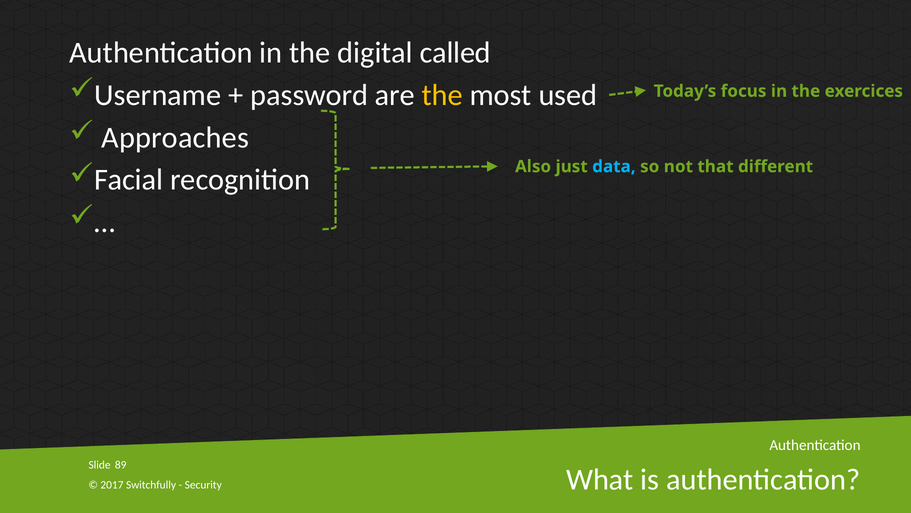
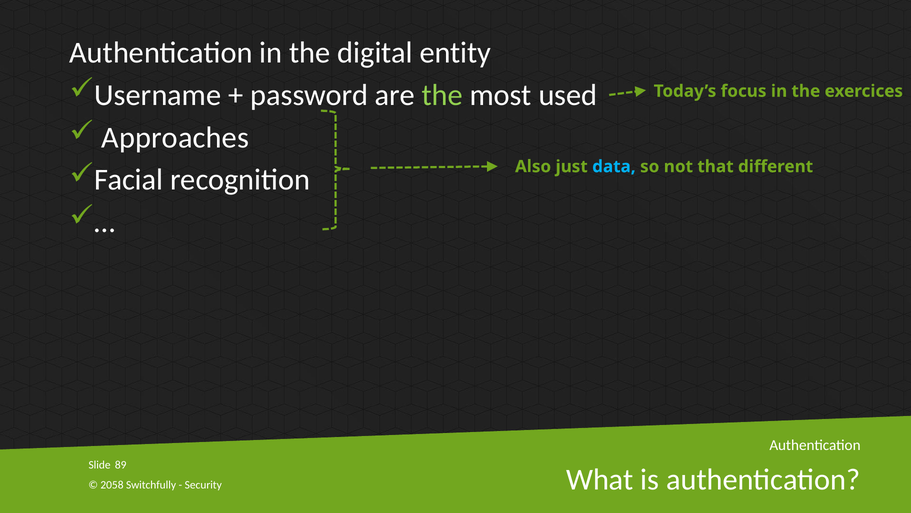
called: called -> entity
the at (442, 95) colour: yellow -> light green
2017: 2017 -> 2058
